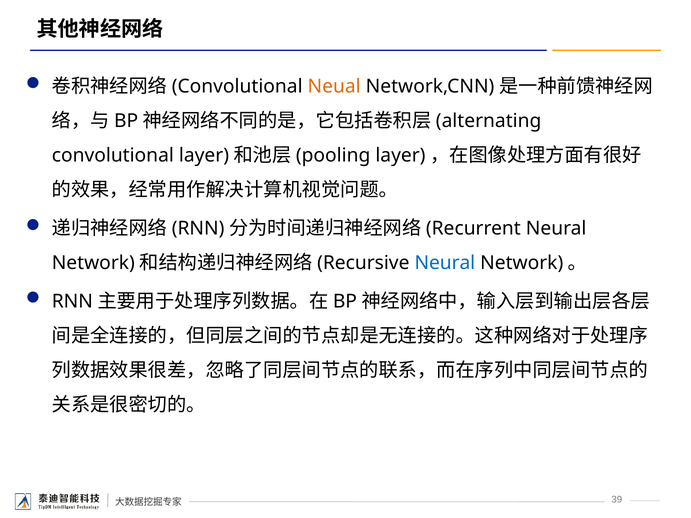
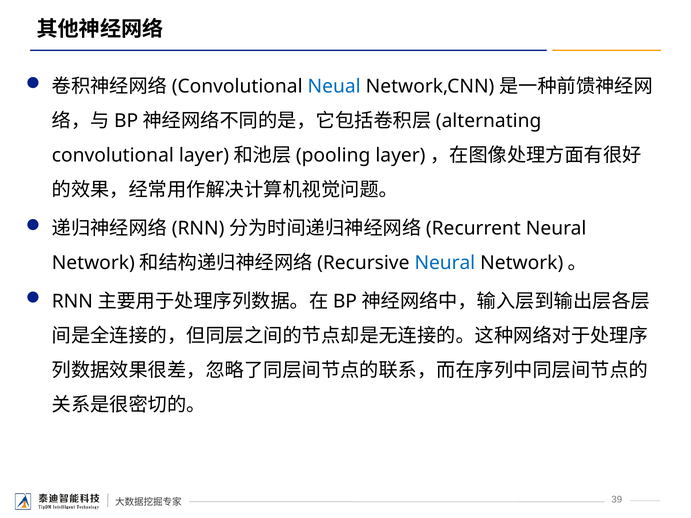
Neual colour: orange -> blue
